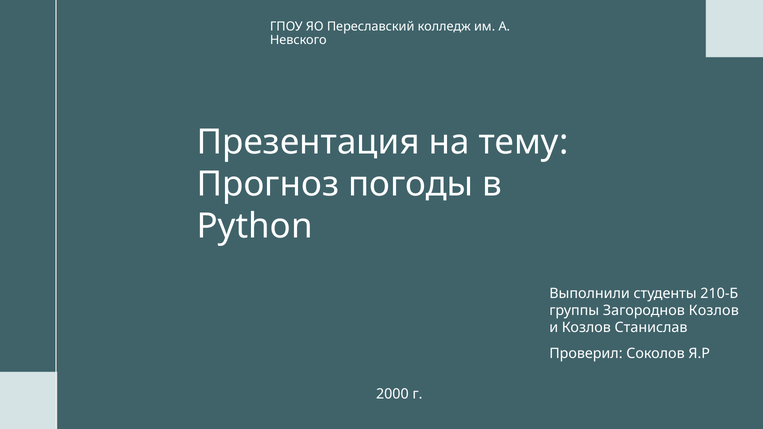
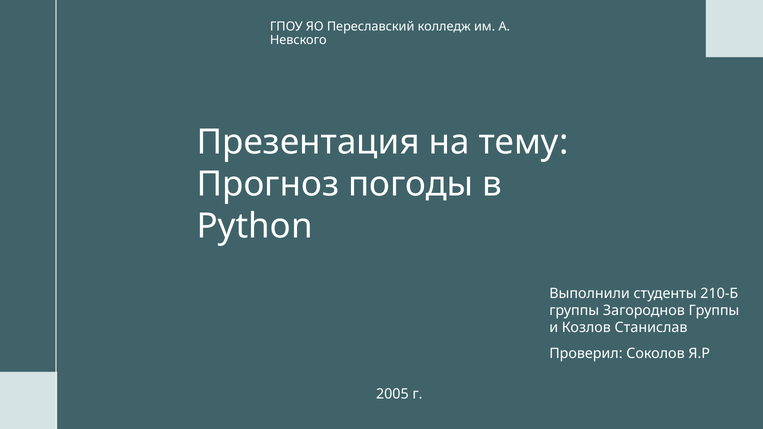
Загороднов Козлов: Козлов -> Группы
2000: 2000 -> 2005
